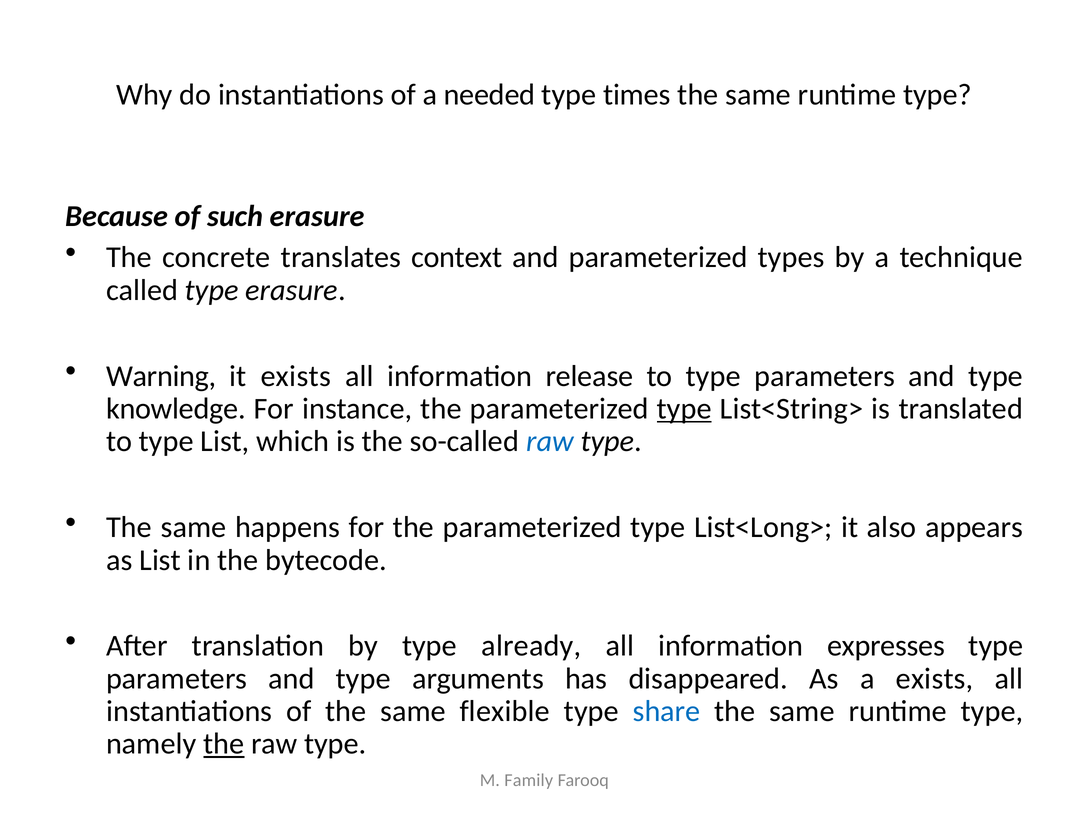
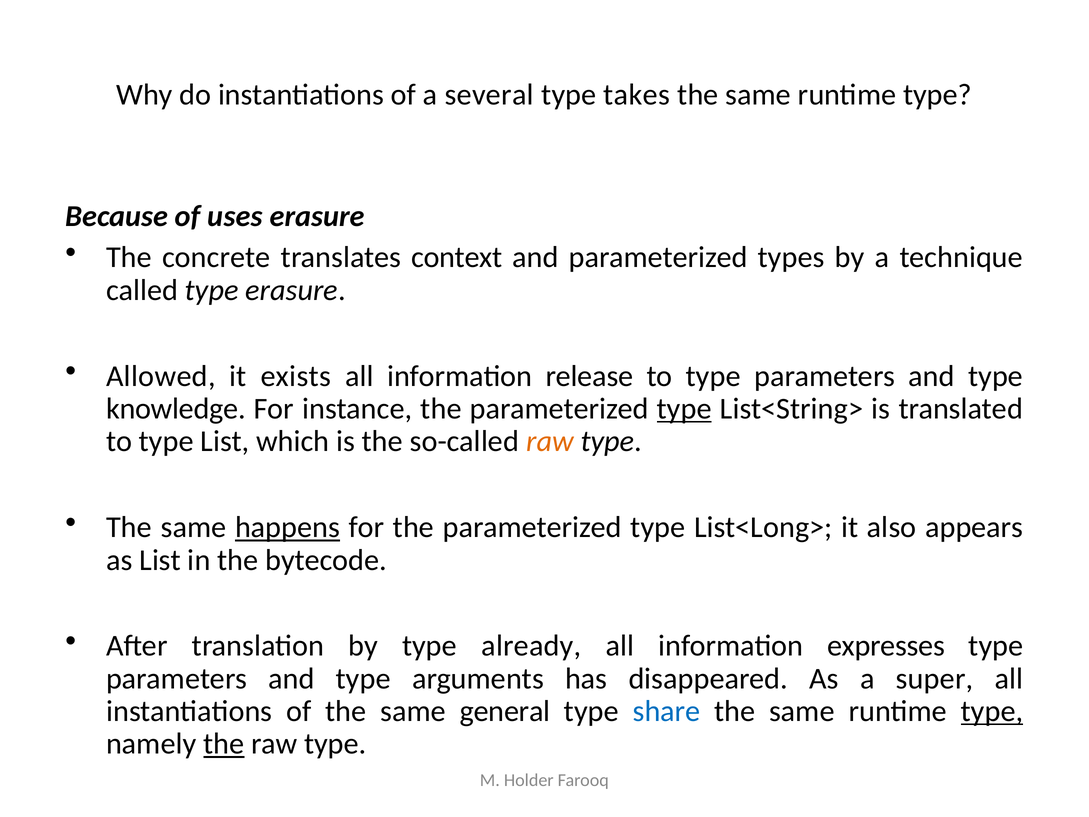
needed: needed -> several
times: times -> takes
such: such -> uses
Warning: Warning -> Allowed
raw at (550, 441) colour: blue -> orange
happens underline: none -> present
a exists: exists -> super
flexible: flexible -> general
type at (992, 711) underline: none -> present
Family: Family -> Holder
